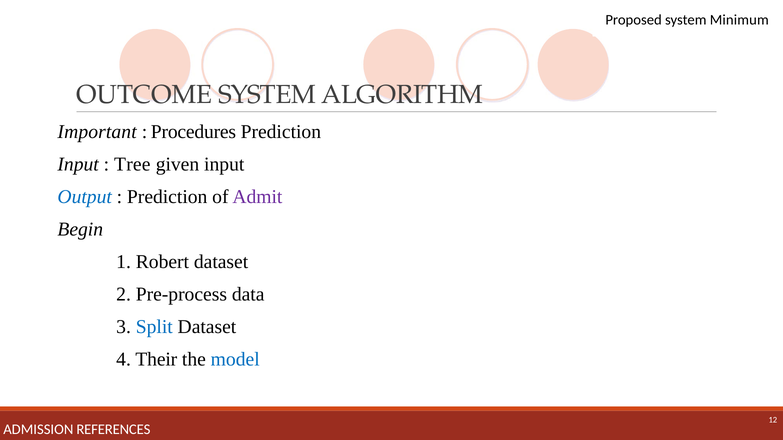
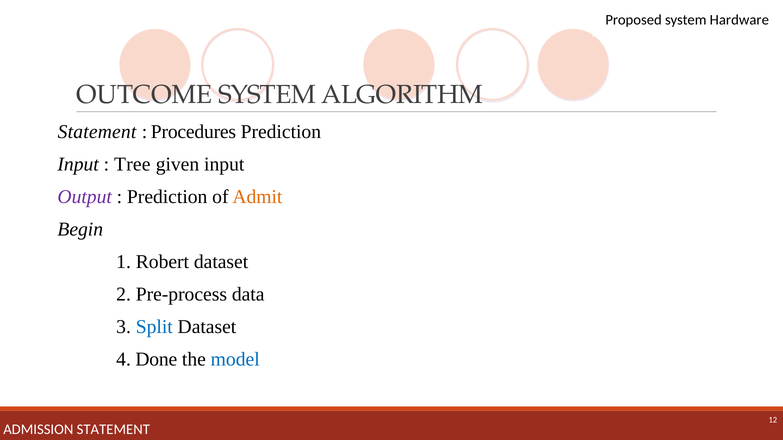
Minimum: Minimum -> Hardware
Important at (97, 132): Important -> Statement
Output colour: blue -> purple
Admit colour: purple -> orange
Their: Their -> Done
ADMISSION REFERENCES: REFERENCES -> STATEMENT
